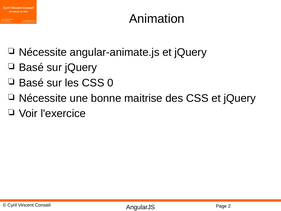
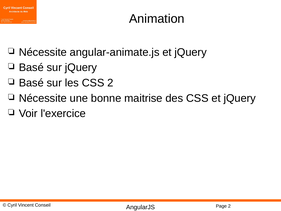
CSS 0: 0 -> 2
